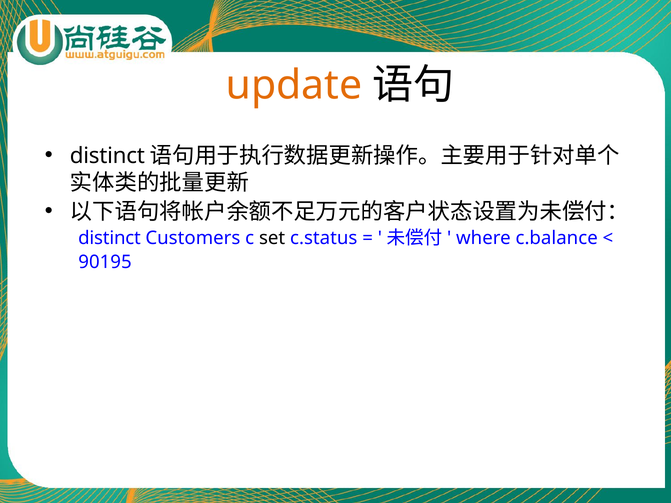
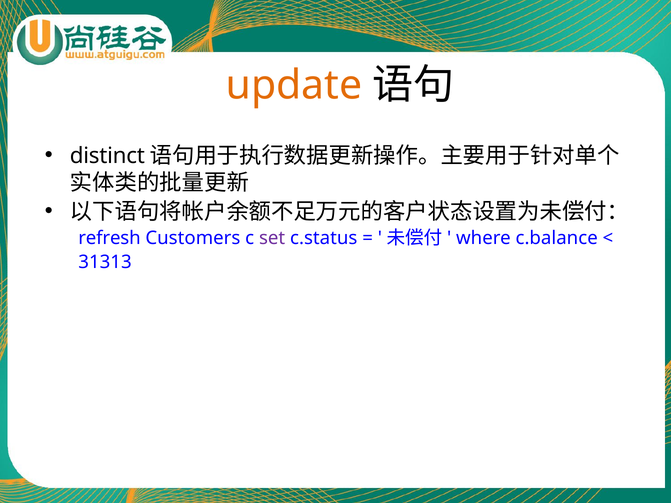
distinct at (110, 238): distinct -> refresh
set colour: black -> purple
90195: 90195 -> 31313
